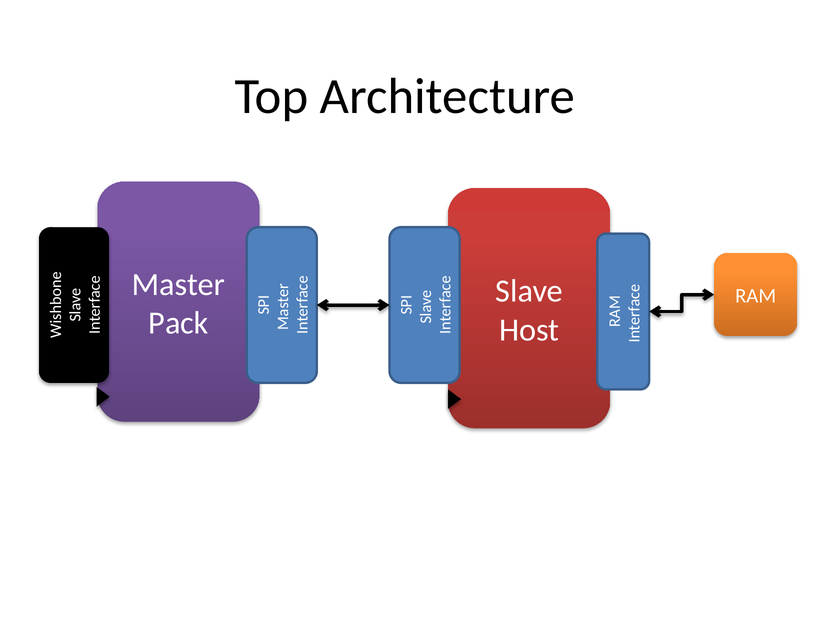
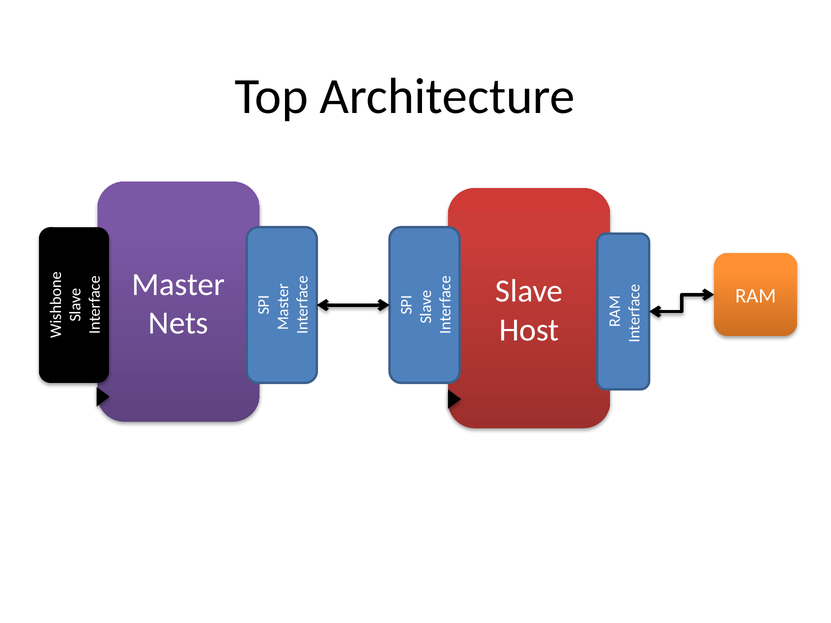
Pack: Pack -> Nets
